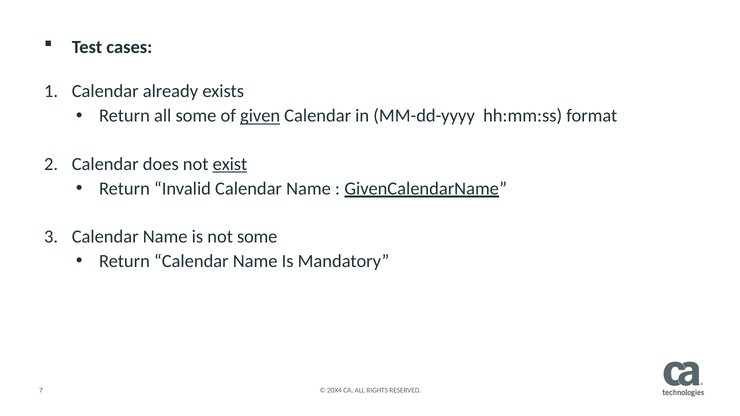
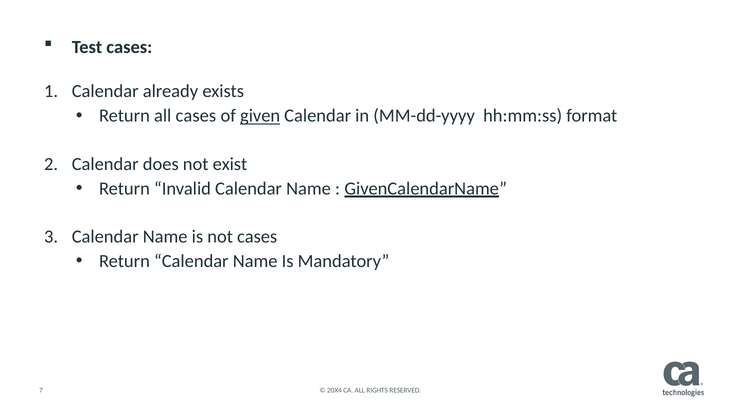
all some: some -> cases
exist underline: present -> none
not some: some -> cases
